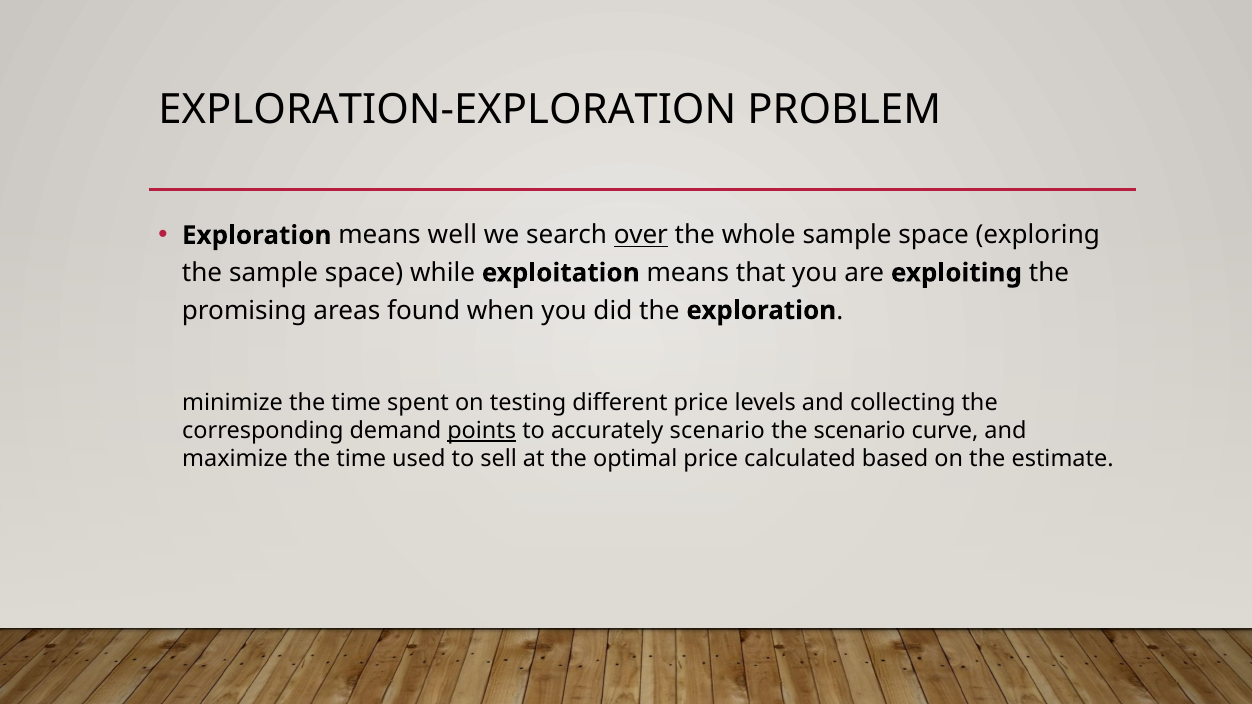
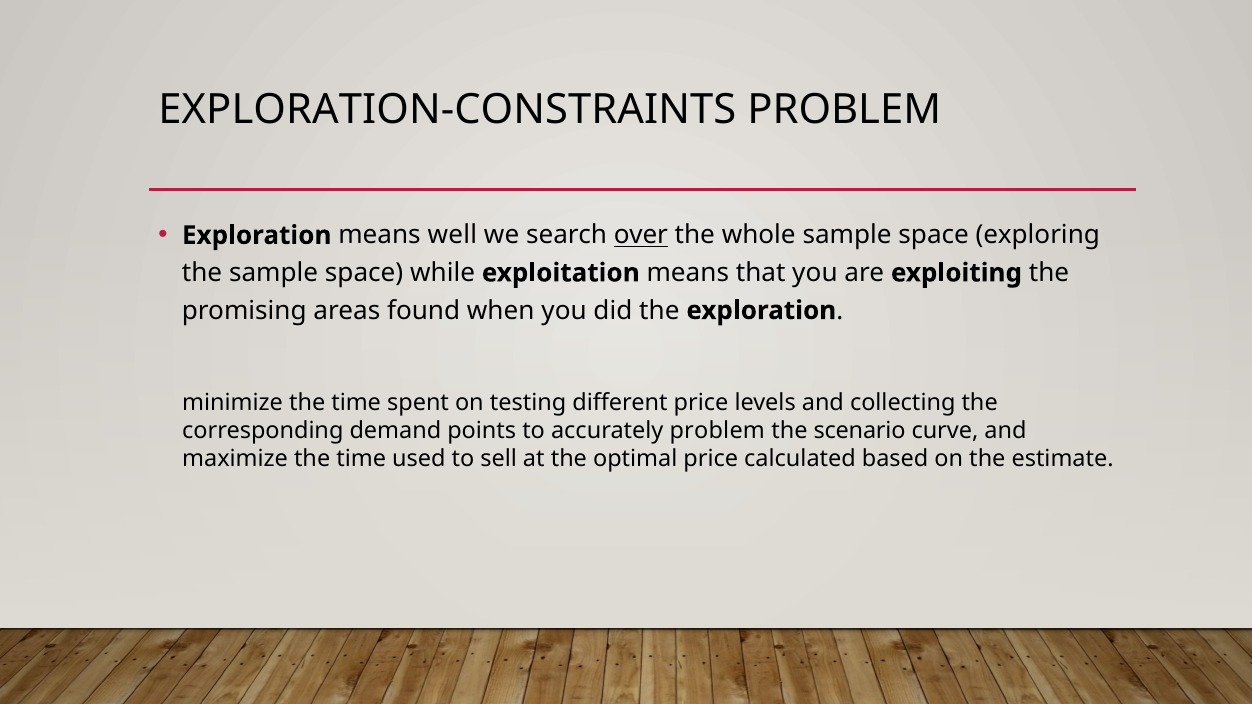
EXPLORATION-EXPLORATION: EXPLORATION-EXPLORATION -> EXPLORATION-CONSTRAINTS
points underline: present -> none
accurately scenario: scenario -> problem
